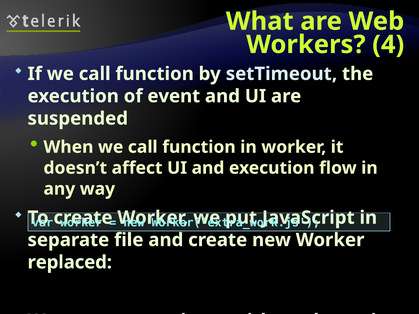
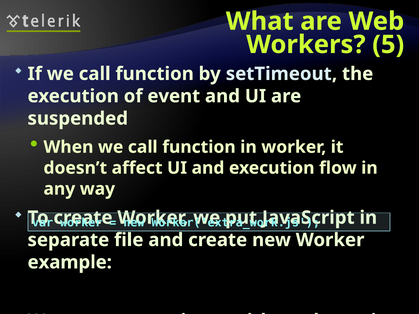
4: 4 -> 5
replaced: replaced -> example
